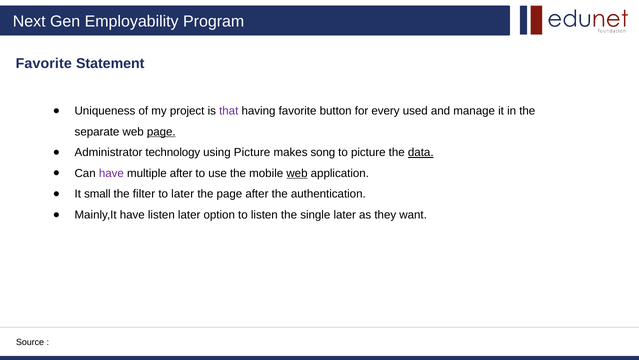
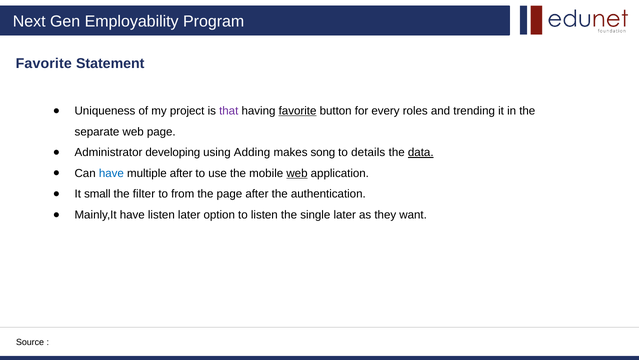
favorite at (298, 111) underline: none -> present
used: used -> roles
manage: manage -> trending
page at (161, 131) underline: present -> none
technology: technology -> developing
using Picture: Picture -> Adding
to picture: picture -> details
have at (111, 173) colour: purple -> blue
to later: later -> from
